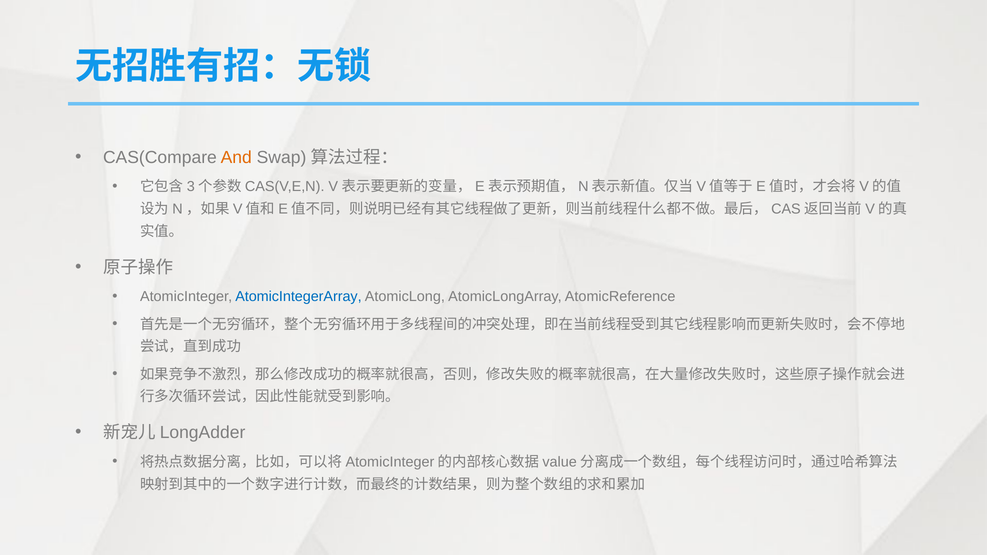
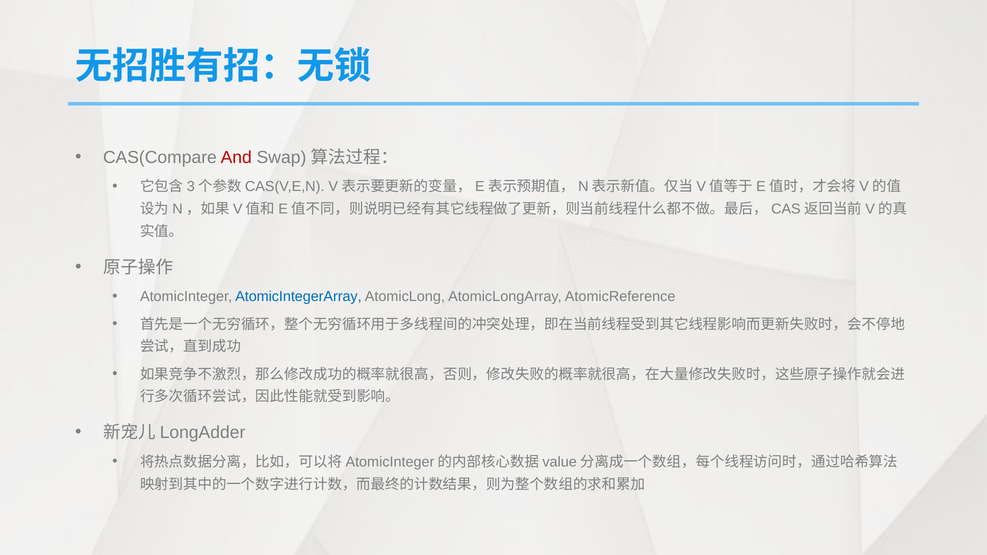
And colour: orange -> red
